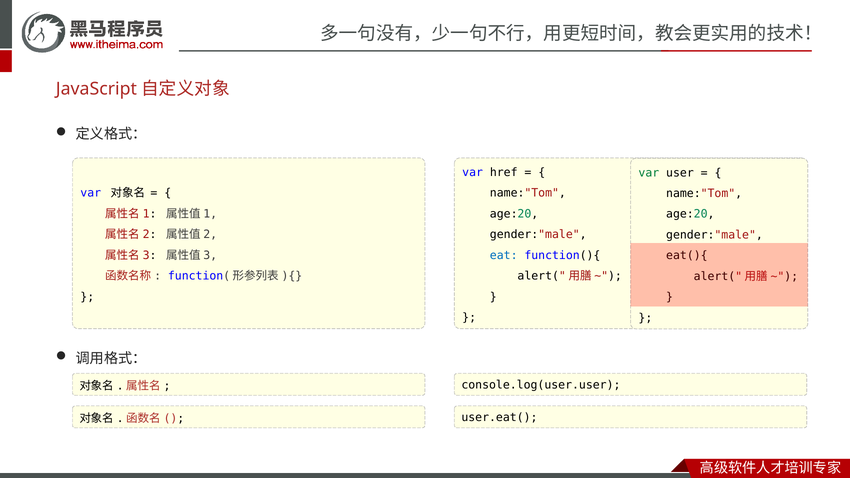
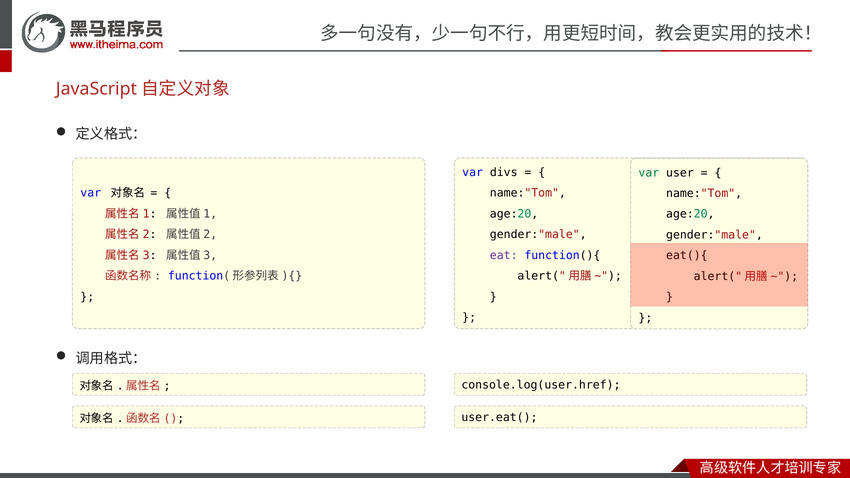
href: href -> divs
eat colour: blue -> purple
console.log(user.user: console.log(user.user -> console.log(user.href
